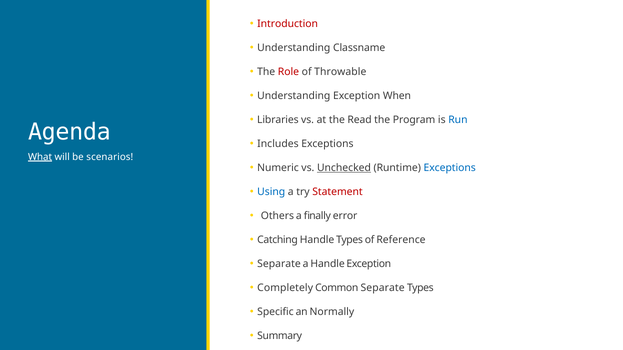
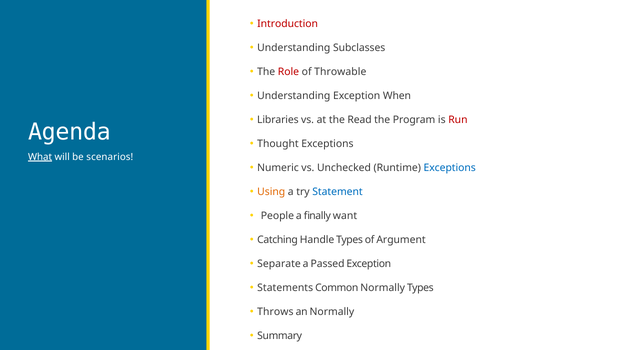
Classname: Classname -> Subclasses
Run colour: blue -> red
Includes: Includes -> Thought
Unchecked underline: present -> none
Using colour: blue -> orange
Statement colour: red -> blue
Others: Others -> People
error: error -> want
Reference: Reference -> Argument
a Handle: Handle -> Passed
Completely: Completely -> Statements
Common Separate: Separate -> Normally
Specific: Specific -> Throws
